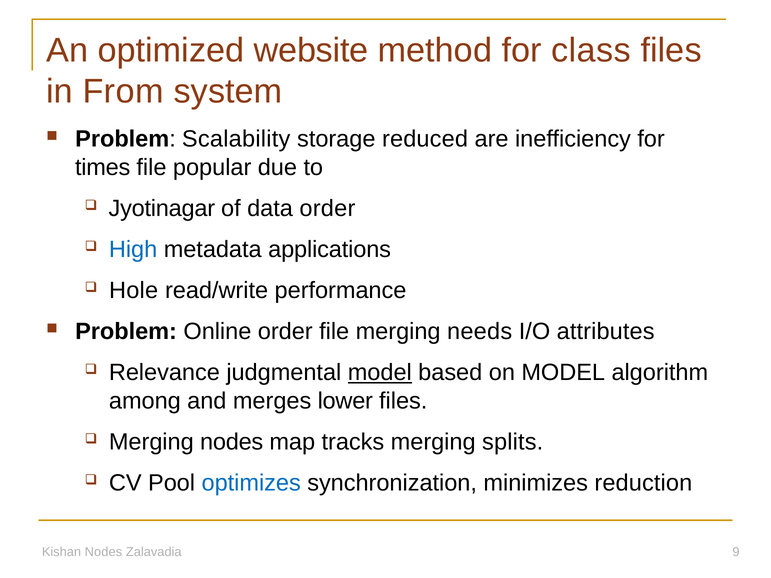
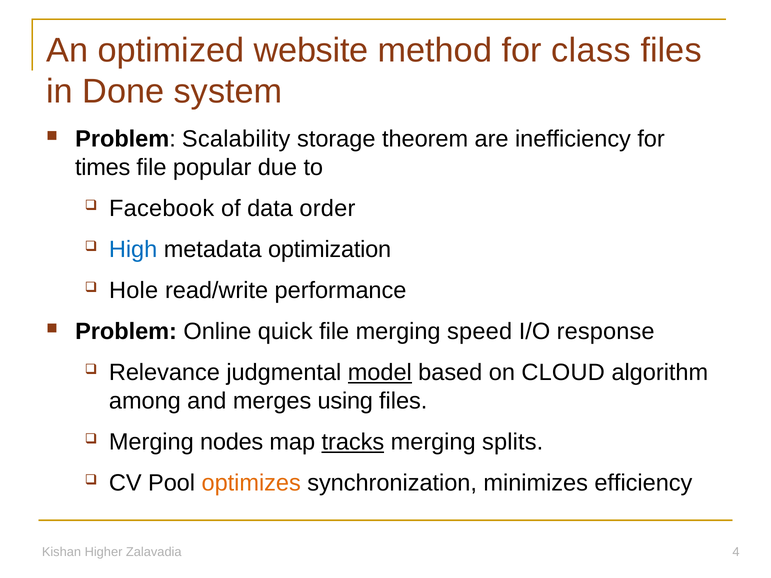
From: From -> Done
reduced: reduced -> theorem
Jyotinagar: Jyotinagar -> Facebook
applications: applications -> optimization
Online order: order -> quick
needs: needs -> speed
attributes: attributes -> response
on MODEL: MODEL -> CLOUD
lower: lower -> using
tracks underline: none -> present
optimizes colour: blue -> orange
reduction: reduction -> efficiency
Kishan Nodes: Nodes -> Higher
9: 9 -> 4
